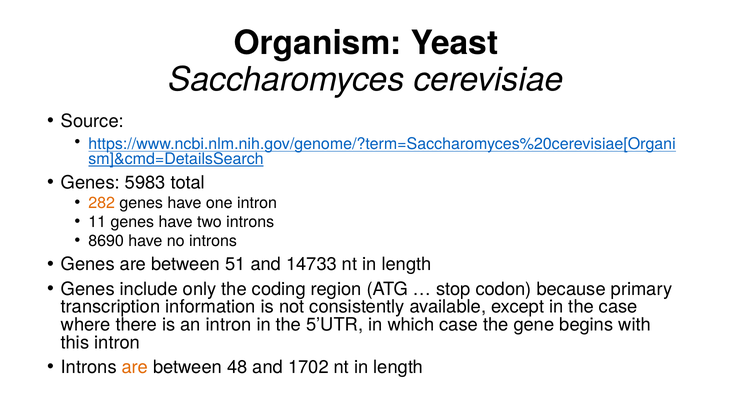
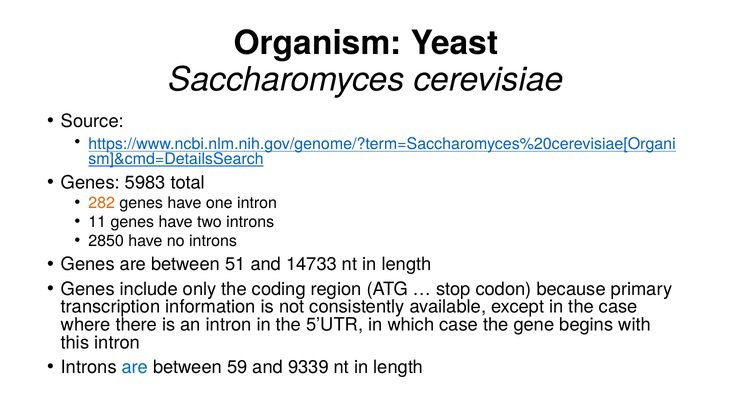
8690: 8690 -> 2850
are at (135, 367) colour: orange -> blue
48: 48 -> 59
1702: 1702 -> 9339
